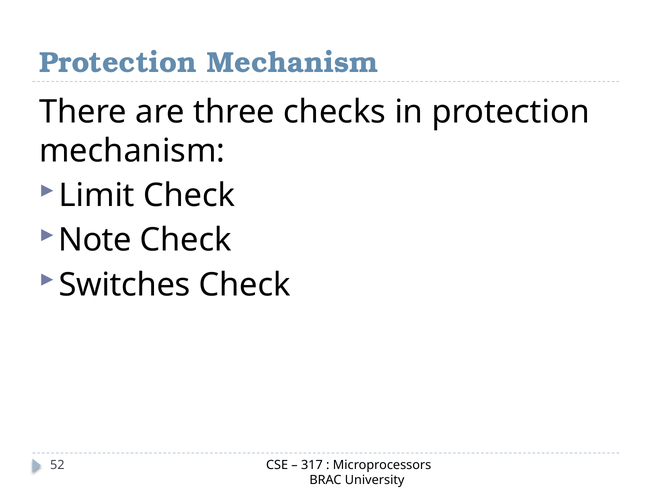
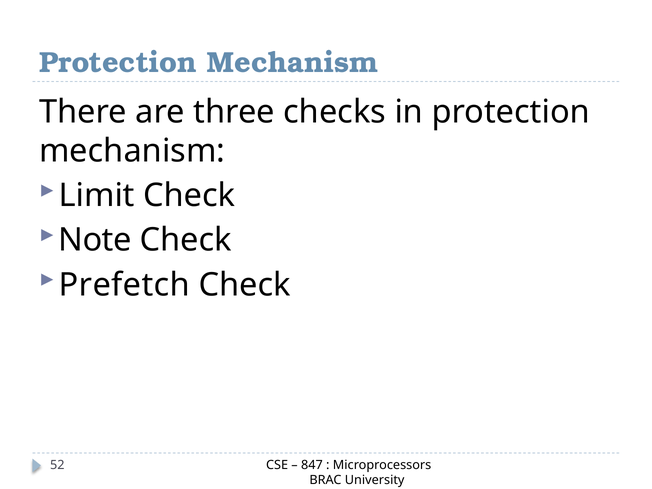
Switches: Switches -> Prefetch
317: 317 -> 847
